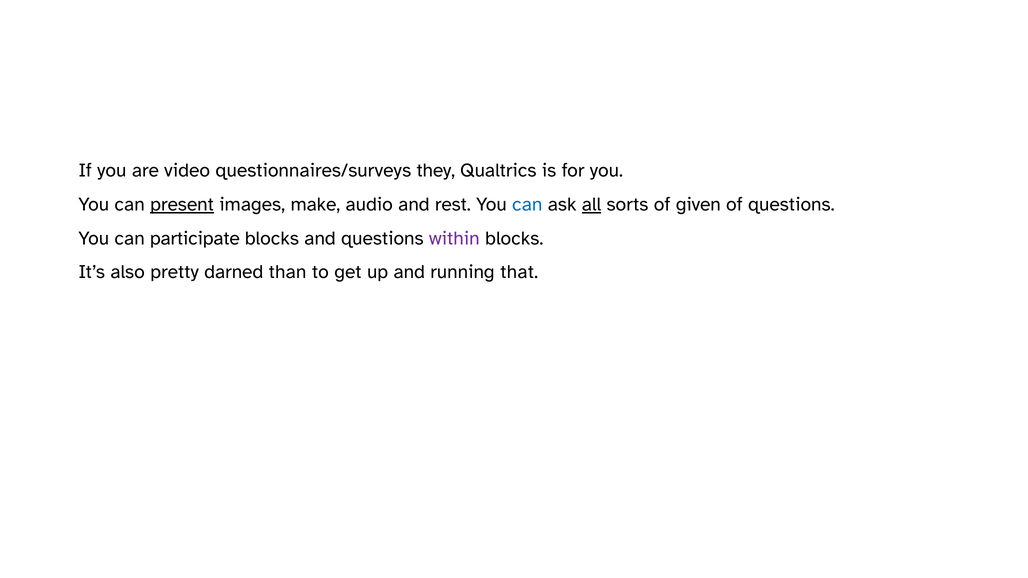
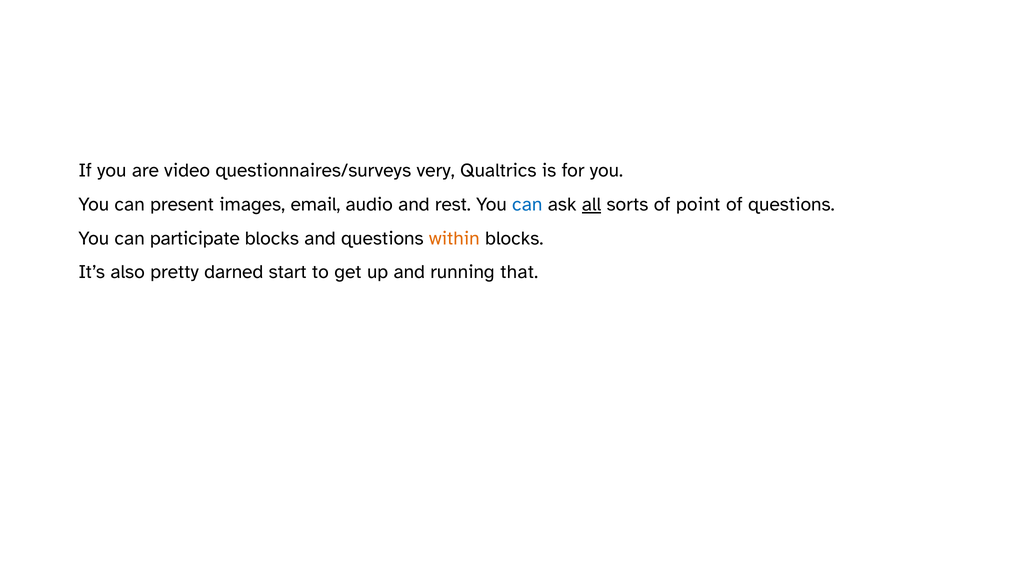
they: they -> very
present underline: present -> none
make: make -> email
given: given -> point
within colour: purple -> orange
than: than -> start
